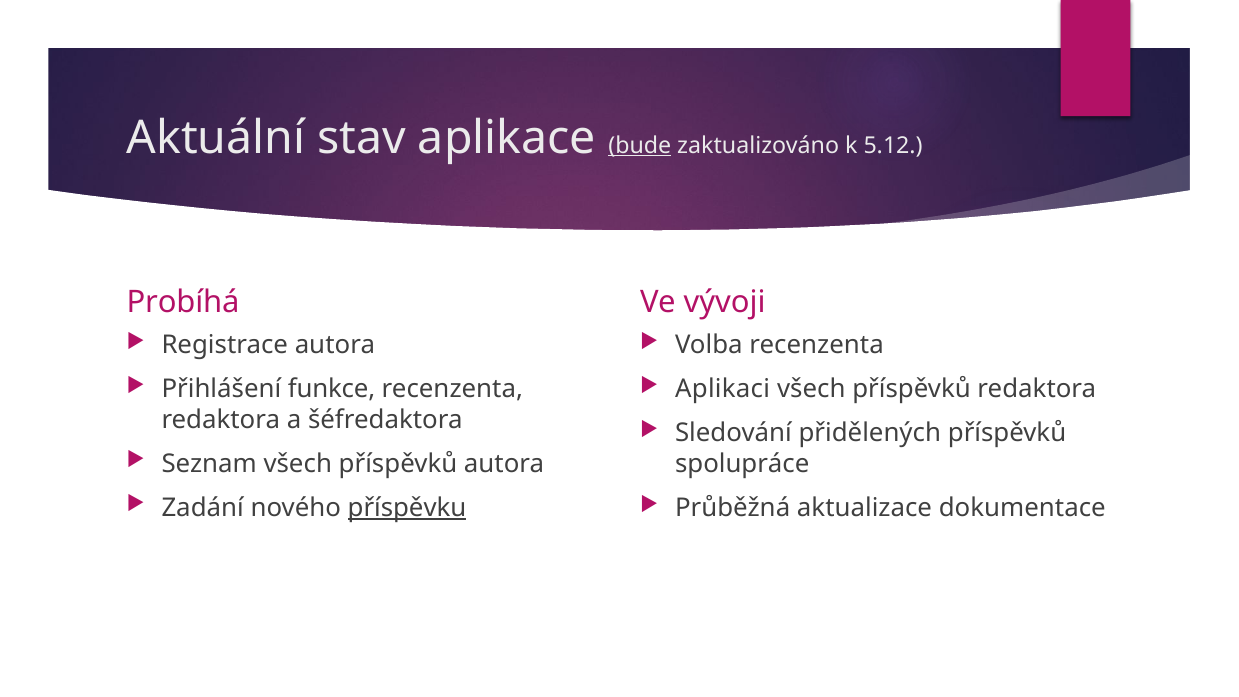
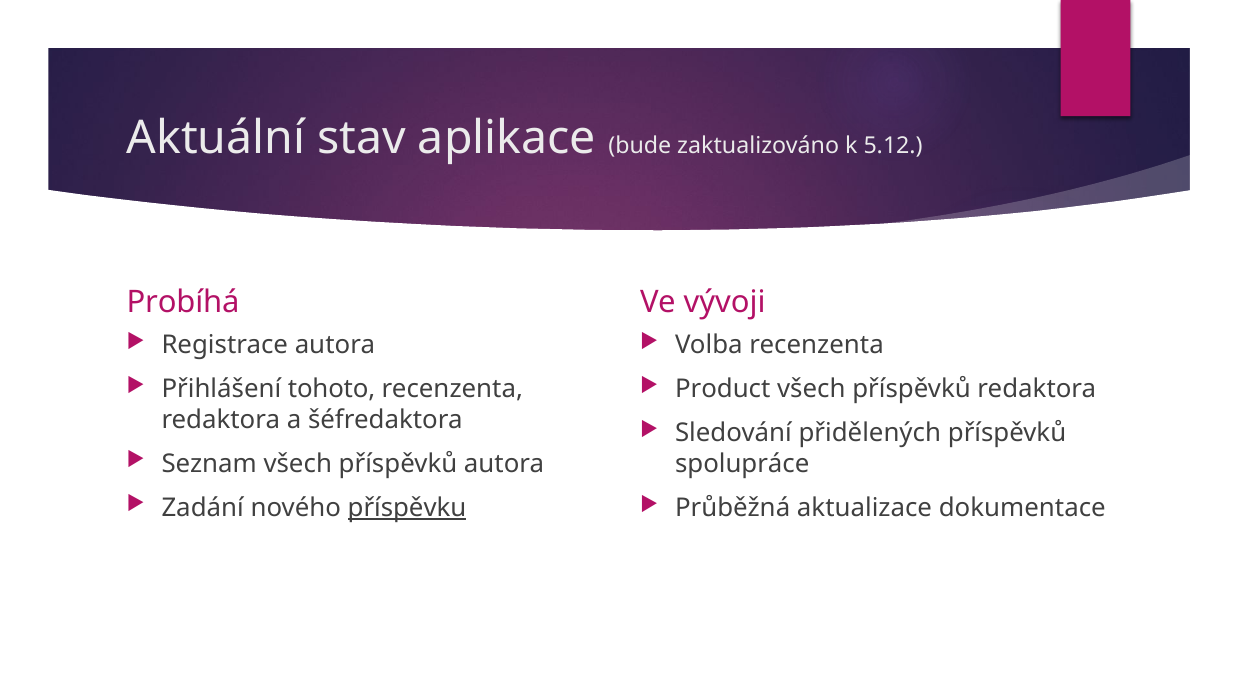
bude underline: present -> none
funkce: funkce -> tohoto
Aplikaci: Aplikaci -> Product
